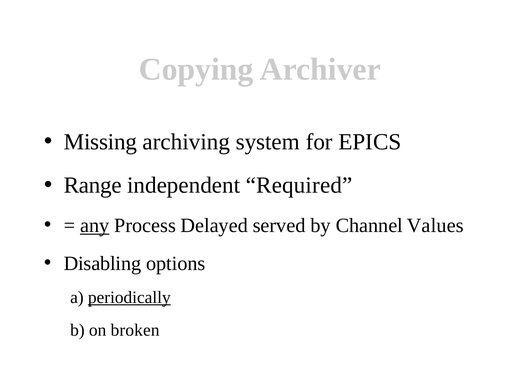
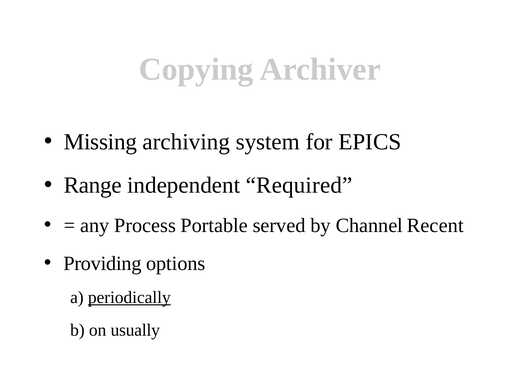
any underline: present -> none
Delayed: Delayed -> Portable
Values: Values -> Recent
Disabling: Disabling -> Providing
broken: broken -> usually
